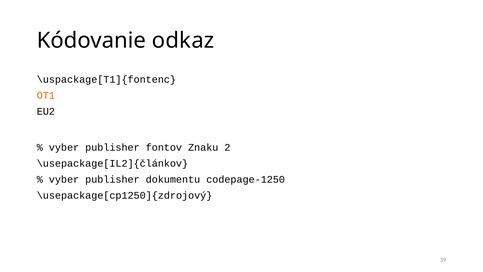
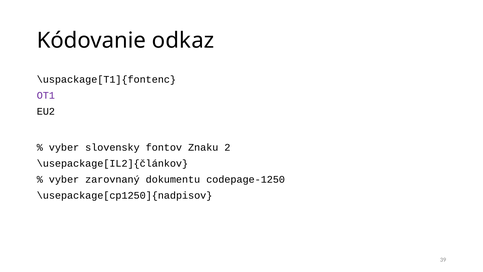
OT1 colour: orange -> purple
publisher at (112, 147): publisher -> slovensky
publisher at (112, 179): publisher -> zarovnaný
\usepackage[cp1250]{zdrojový: \usepackage[cp1250]{zdrojový -> \usepackage[cp1250]{nadpisov
